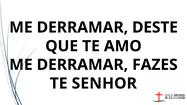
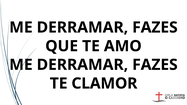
DESTE at (155, 27): DESTE -> FAZES
SENHOR: SENHOR -> CLAMOR
